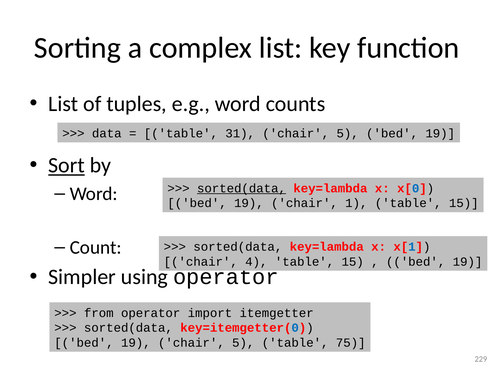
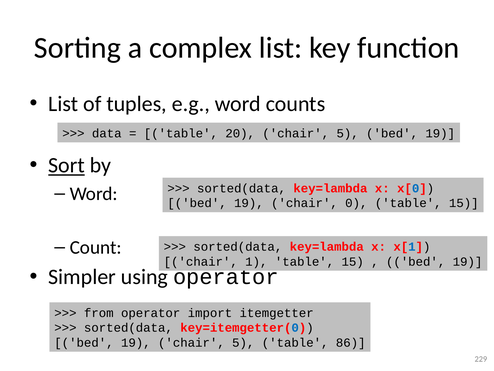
31: 31 -> 20
sorted(data at (241, 188) underline: present -> none
1: 1 -> 0
4: 4 -> 1
75: 75 -> 86
